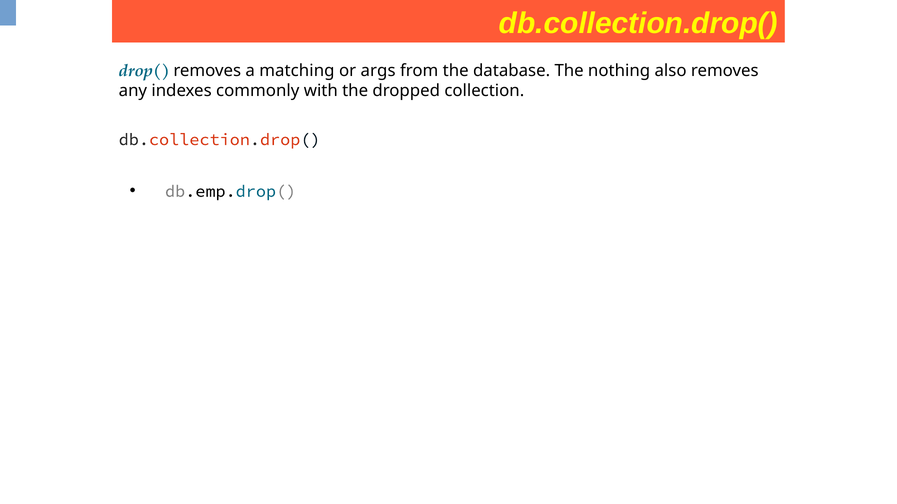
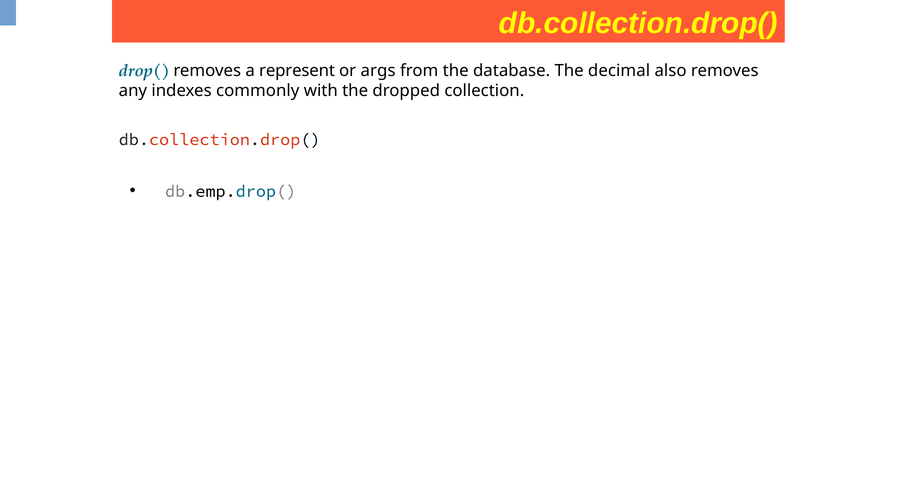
matching: matching -> represent
nothing: nothing -> decimal
